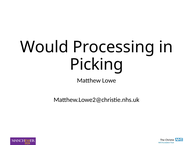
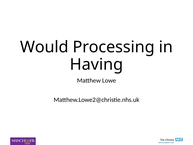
Picking: Picking -> Having
